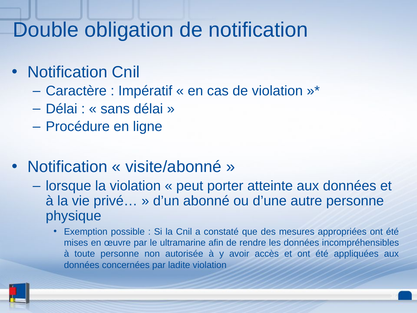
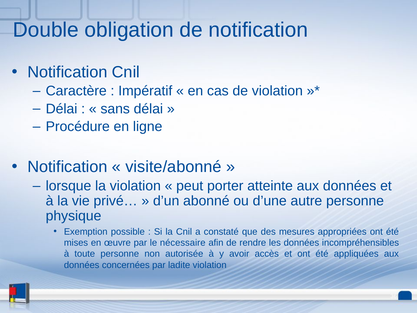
ultramarine: ultramarine -> nécessaire
